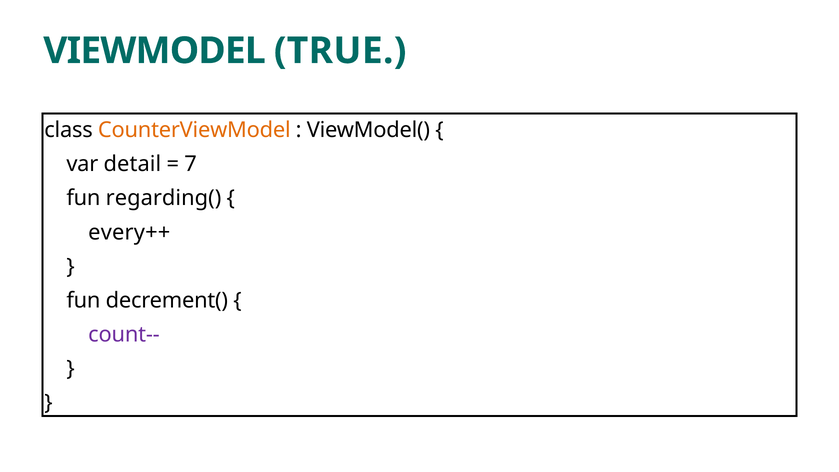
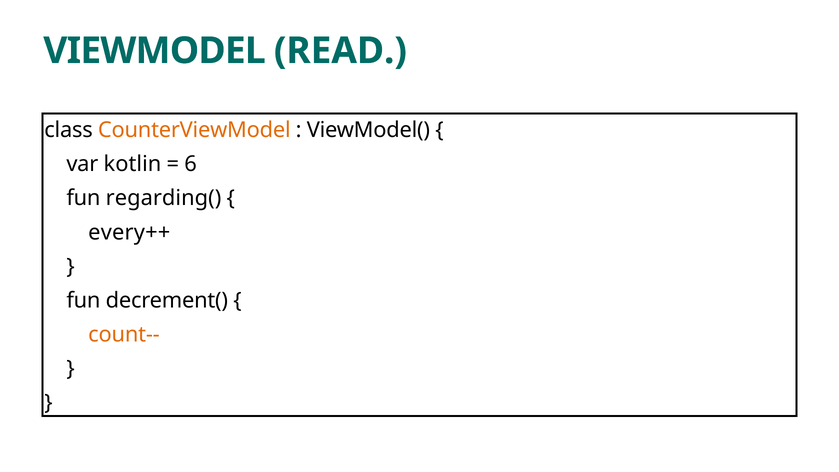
TRUE: TRUE -> READ
detail: detail -> kotlin
7: 7 -> 6
count-- colour: purple -> orange
